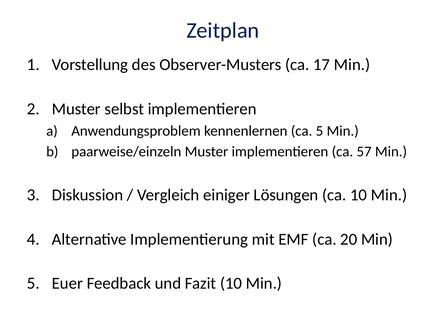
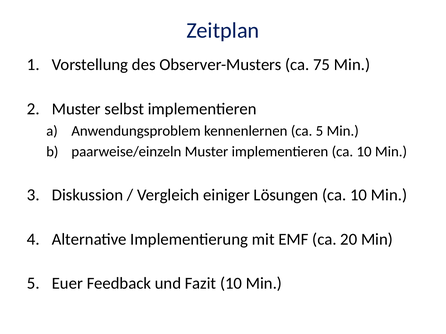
17: 17 -> 75
implementieren ca 57: 57 -> 10
